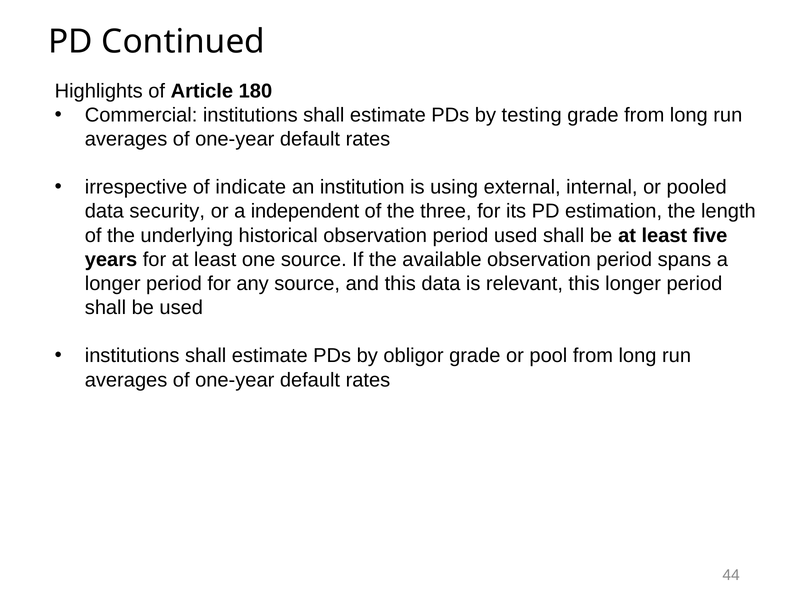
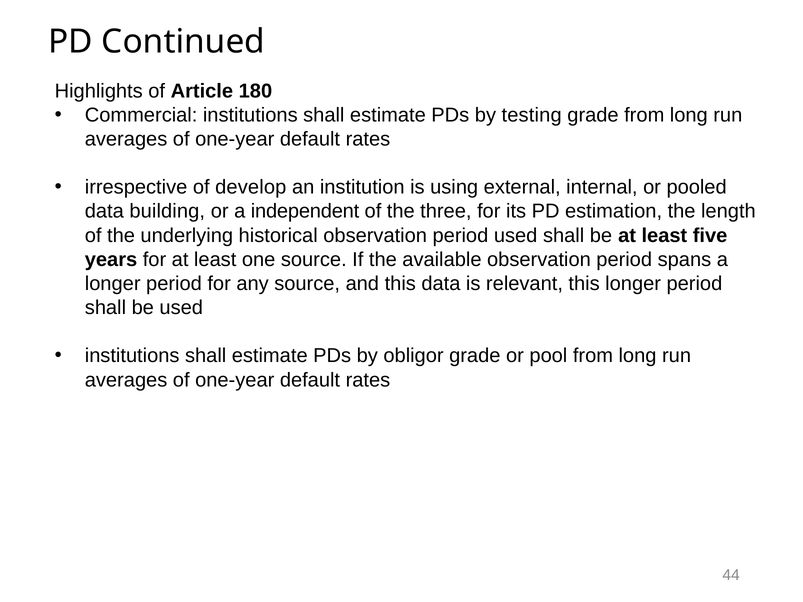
indicate: indicate -> develop
security: security -> building
